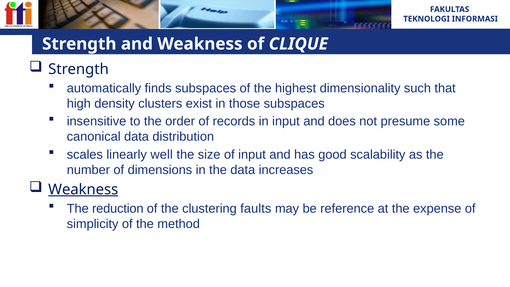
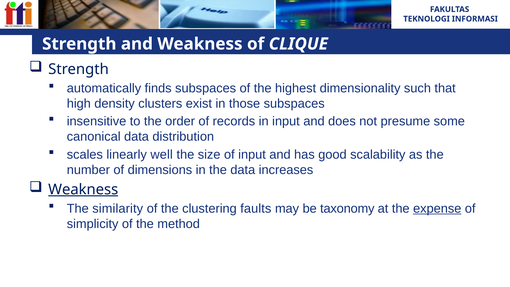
reduction: reduction -> similarity
reference: reference -> taxonomy
expense underline: none -> present
